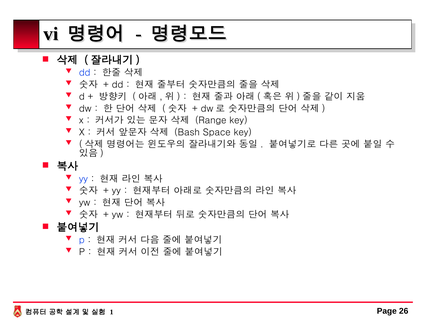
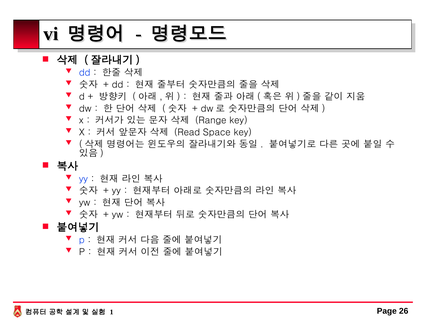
Bash: Bash -> Read
